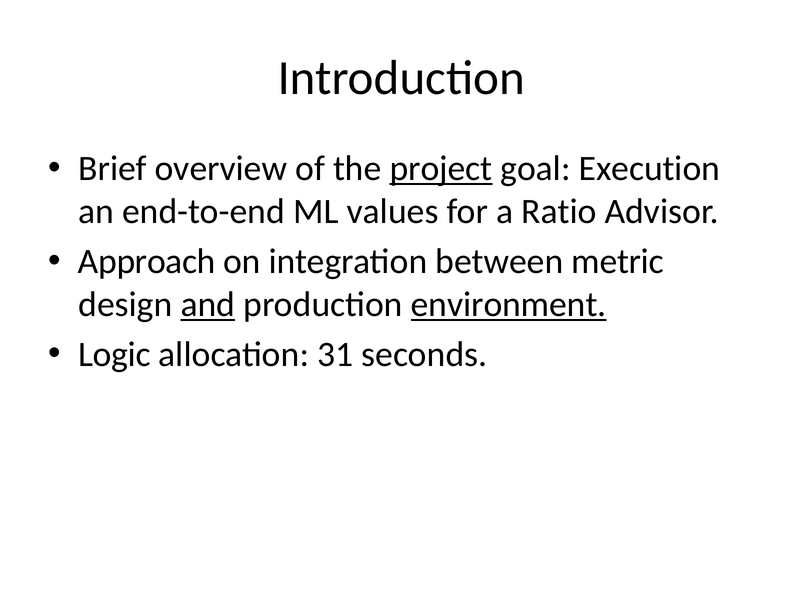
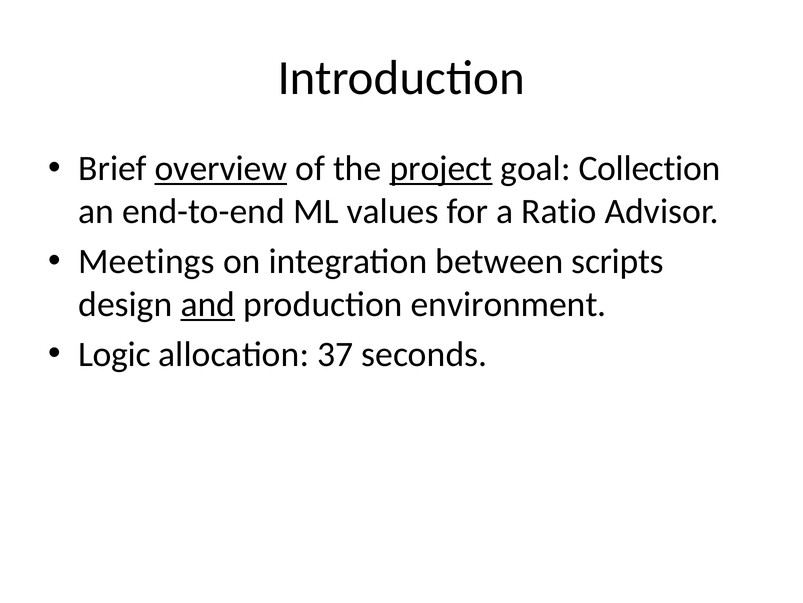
overview underline: none -> present
Execution: Execution -> Collection
Approach: Approach -> Meetings
metric: metric -> scripts
environment underline: present -> none
31: 31 -> 37
